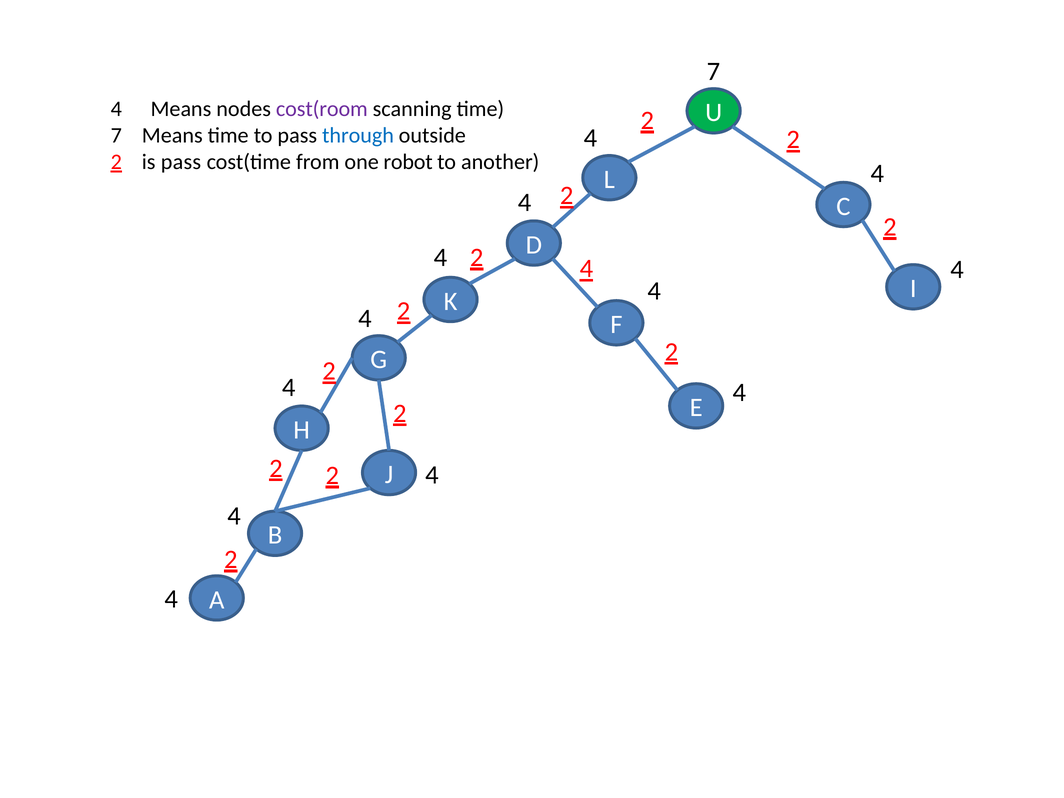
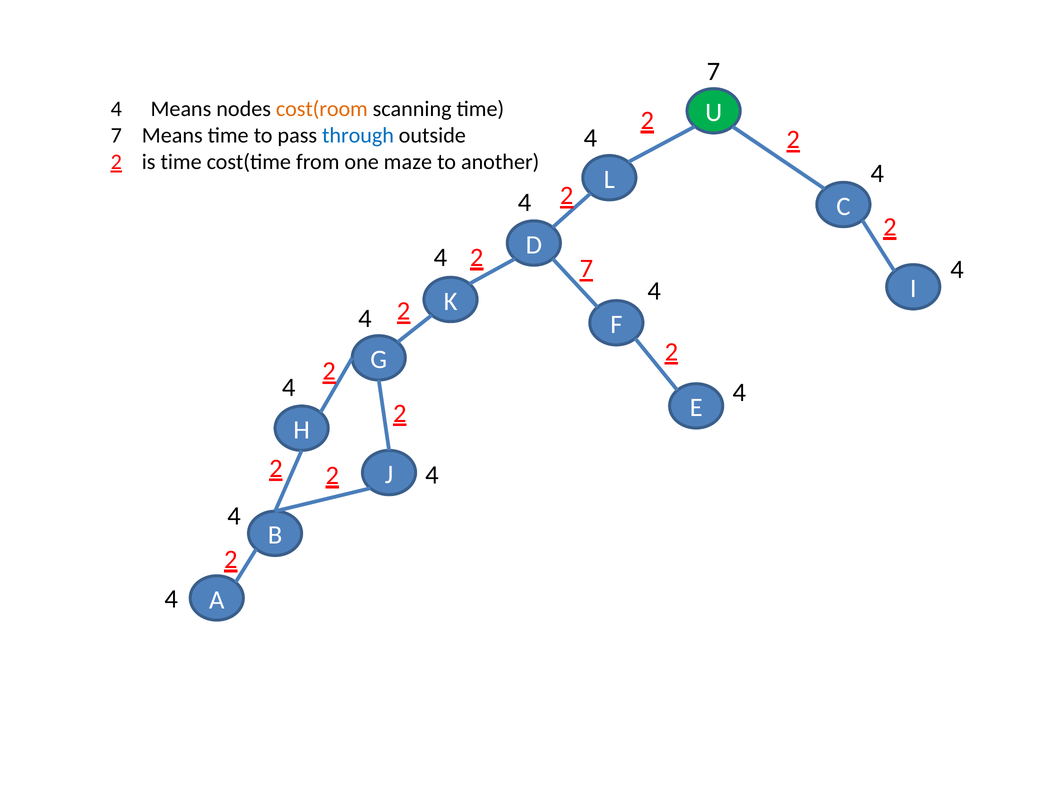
cost(room colour: purple -> orange
is pass: pass -> time
robot: robot -> maze
4 at (586, 269): 4 -> 7
